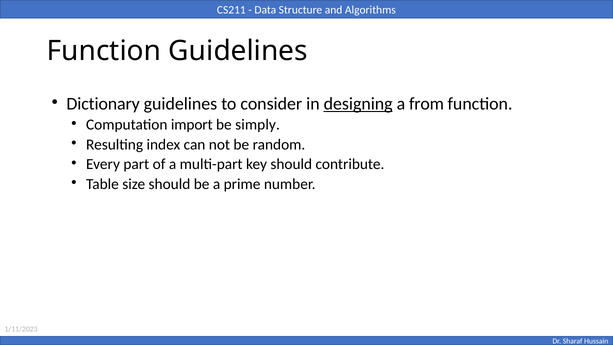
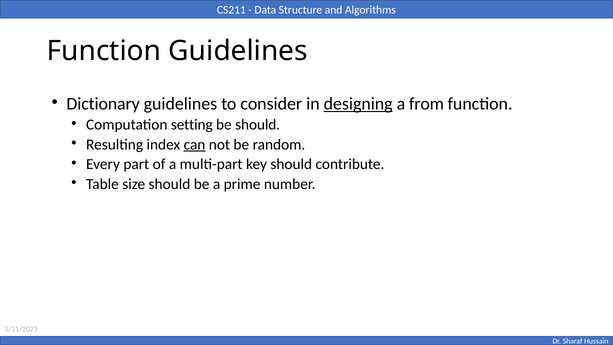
import: import -> setting
be simply: simply -> should
can underline: none -> present
